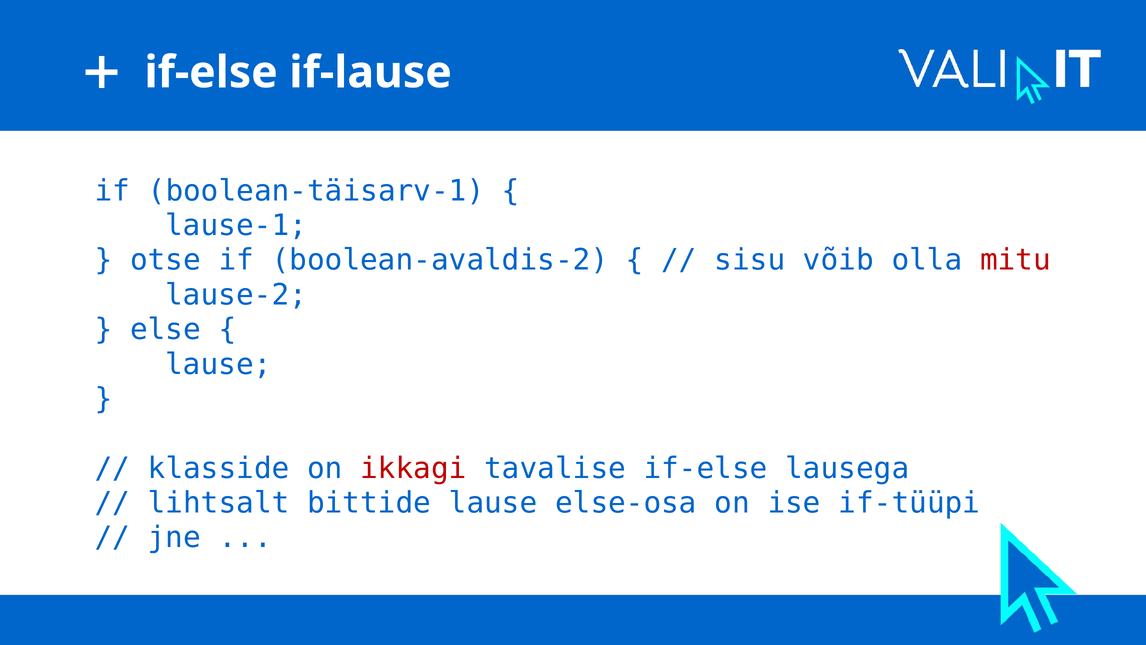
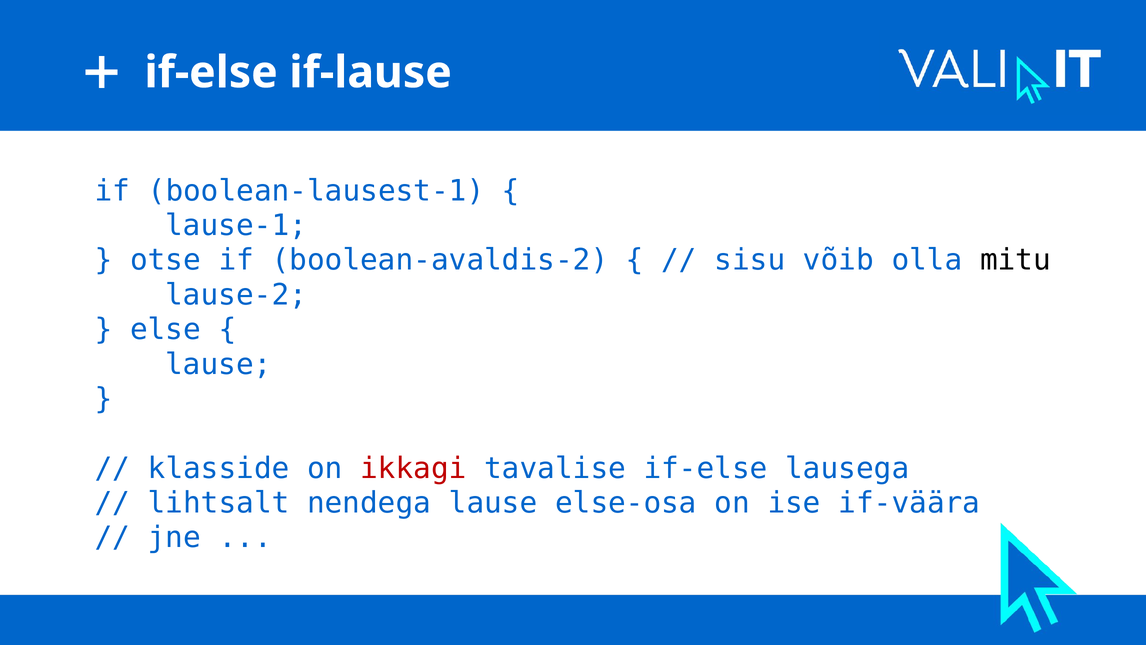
boolean-täisarv-1: boolean-täisarv-1 -> boolean-lausest-1
mitu colour: red -> black
bittide: bittide -> nendega
if-tüüpi: if-tüüpi -> if-väära
